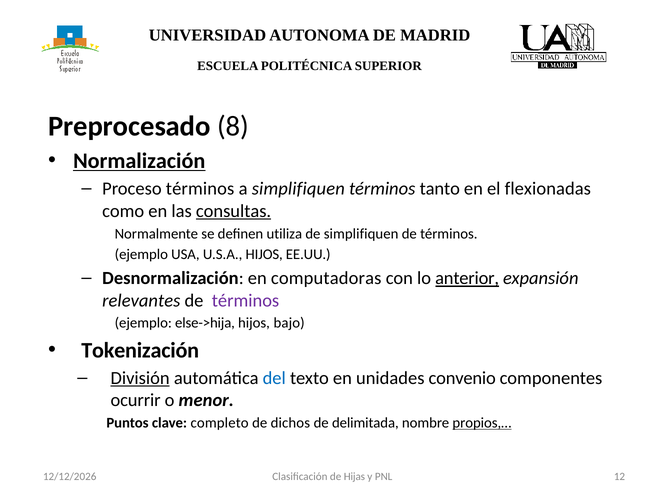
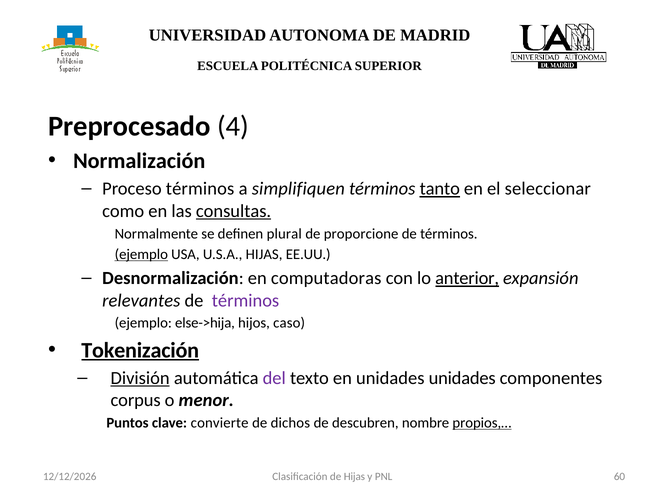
8: 8 -> 4
Normalización underline: present -> none
tanto underline: none -> present
flexionadas: flexionadas -> seleccionar
utiliza: utiliza -> plural
de simplifiquen: simplifiquen -> proporcione
ejemplo at (141, 254) underline: none -> present
U.S.A HIJOS: HIJOS -> HIJAS
bajo: bajo -> caso
Tokenización underline: none -> present
del colour: blue -> purple
unidades convenio: convenio -> unidades
ocurrir: ocurrir -> corpus
completo: completo -> convierte
delimitada: delimitada -> descubren
12: 12 -> 60
